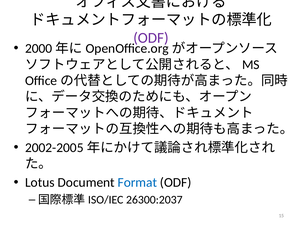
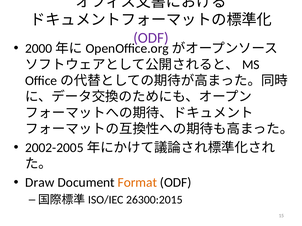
Lotus: Lotus -> Draw
Format colour: blue -> orange
26300:2037: 26300:2037 -> 26300:2015
